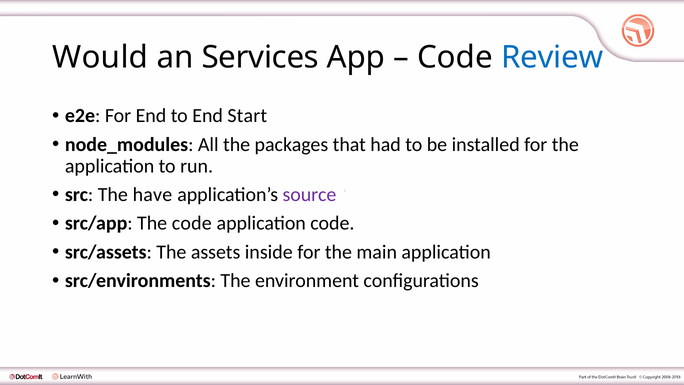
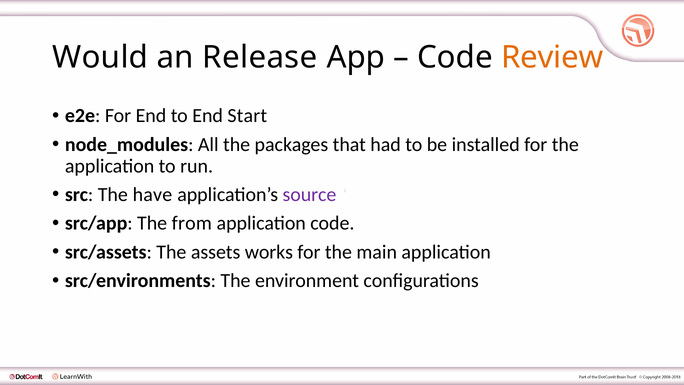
Services: Services -> Release
Review colour: blue -> orange
The code: code -> from
inside: inside -> works
